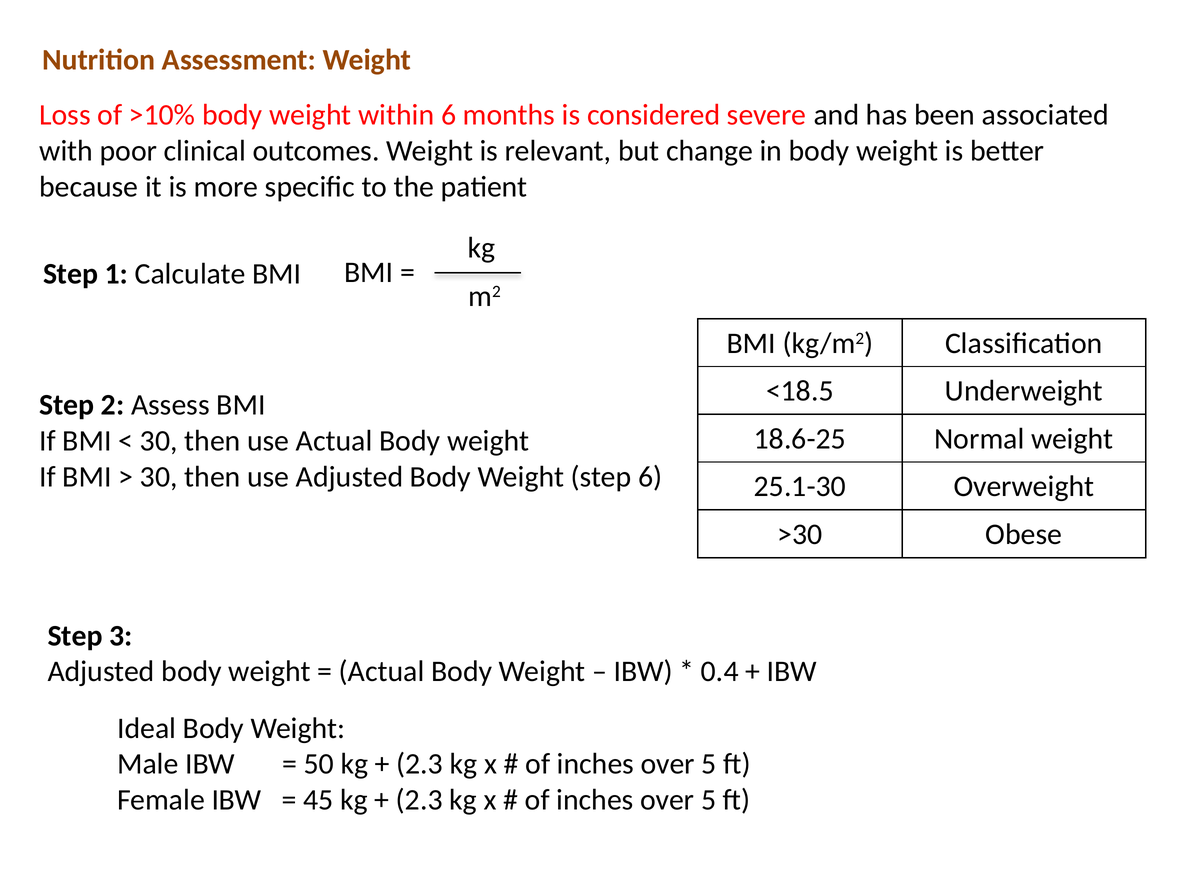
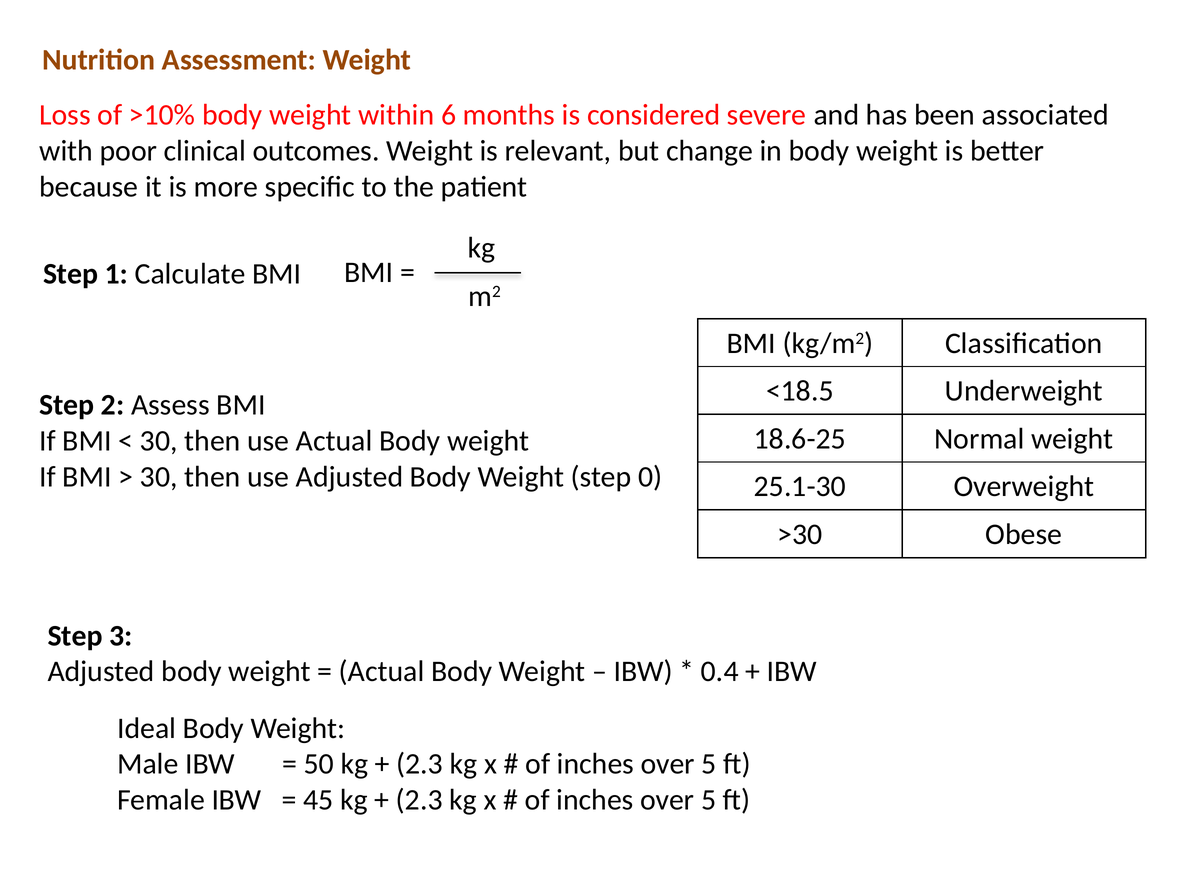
step 6: 6 -> 0
